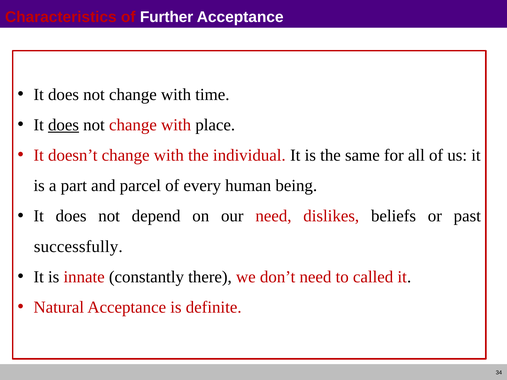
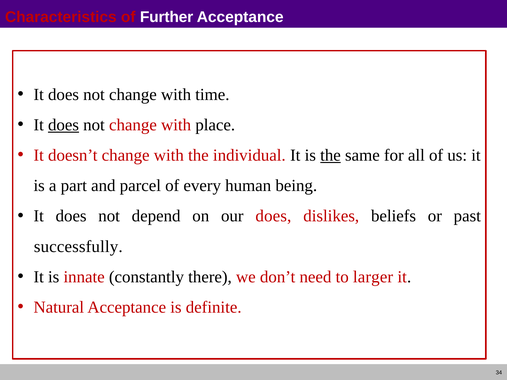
the at (330, 155) underline: none -> present
our need: need -> does
called: called -> larger
